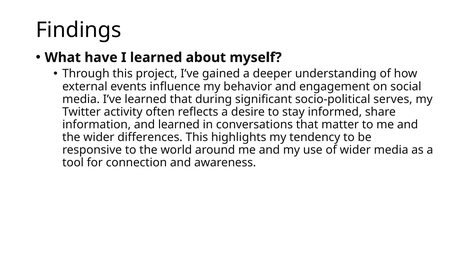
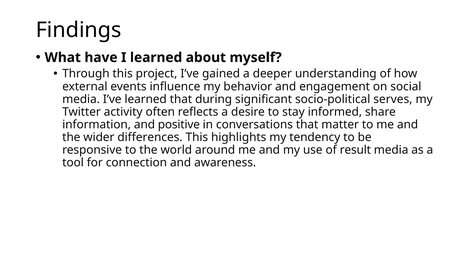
and learned: learned -> positive
of wider: wider -> result
